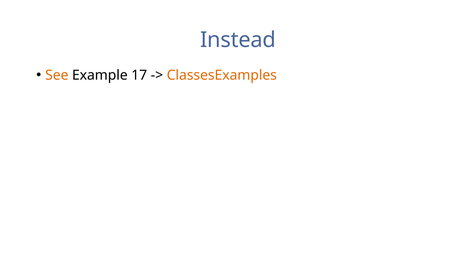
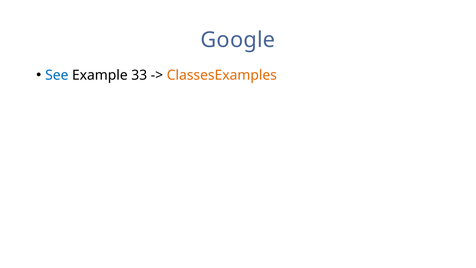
Instead: Instead -> Google
See colour: orange -> blue
17: 17 -> 33
